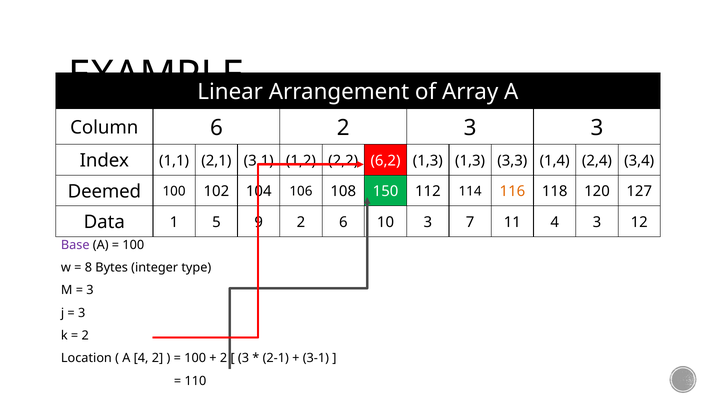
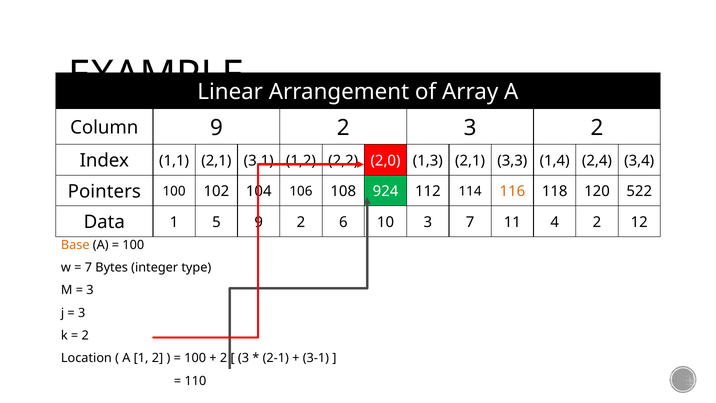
Column 6: 6 -> 9
3 3: 3 -> 2
6,2: 6,2 -> 2,0
1,3 1,3: 1,3 -> 2,1
Deemed: Deemed -> Pointers
150: 150 -> 924
127: 127 -> 522
4 3: 3 -> 2
Base colour: purple -> orange
8 at (88, 267): 8 -> 7
A 4: 4 -> 1
